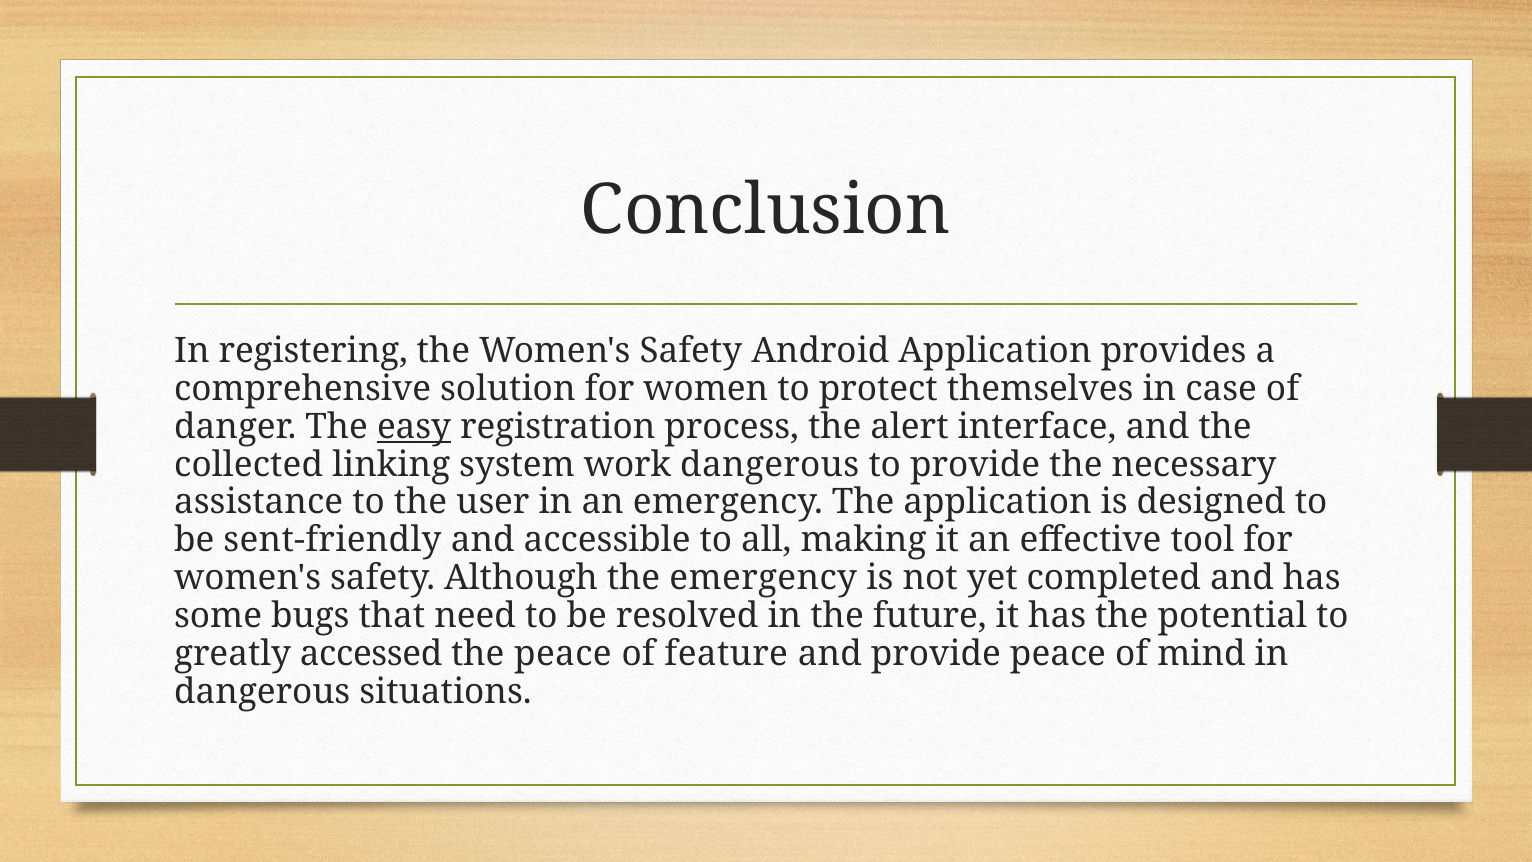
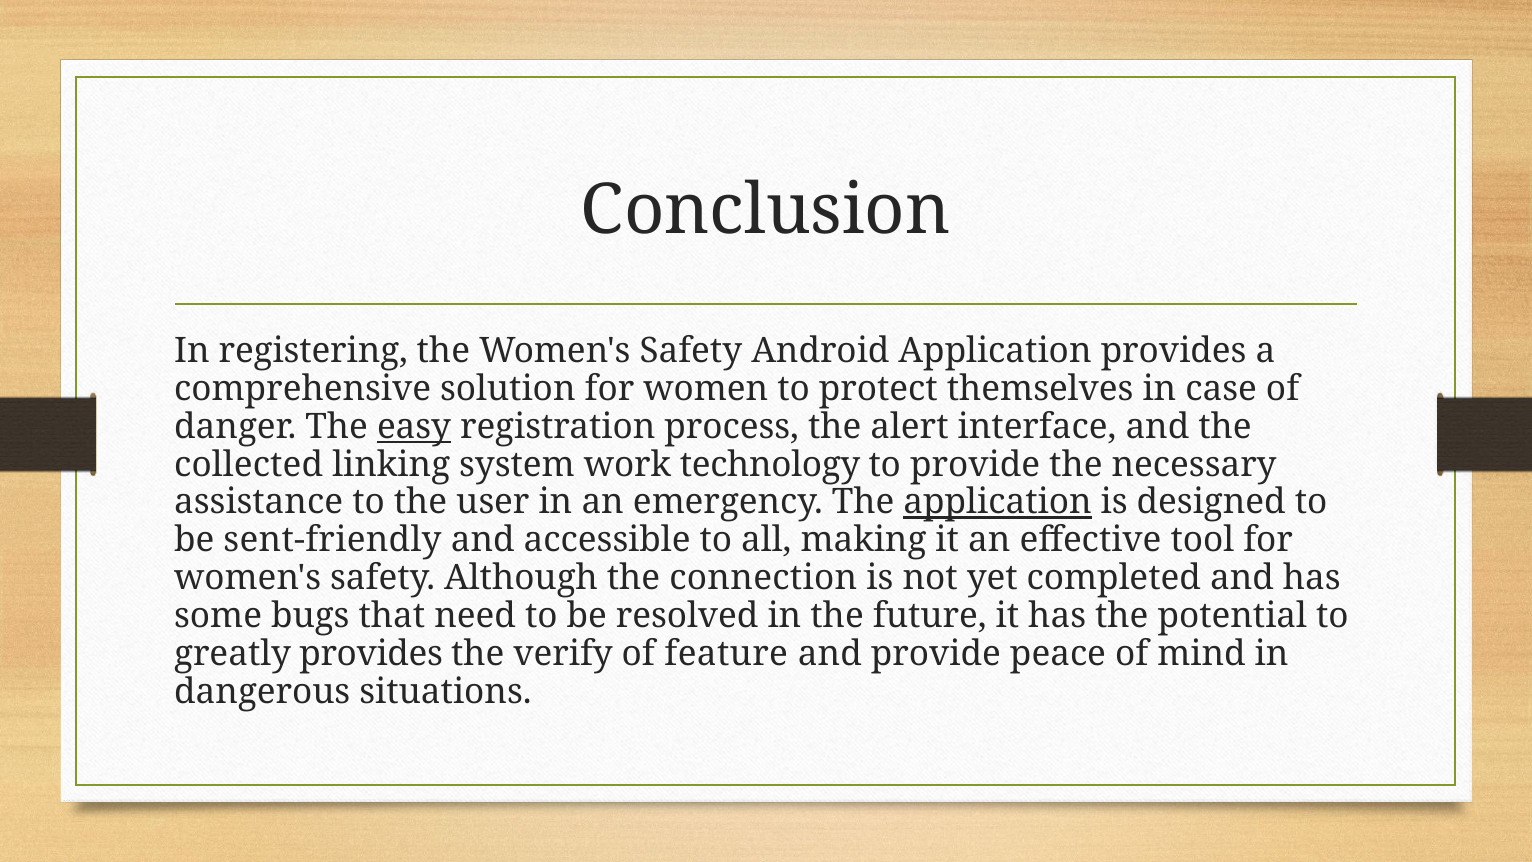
work dangerous: dangerous -> technology
application at (998, 502) underline: none -> present
the emergency: emergency -> connection
greatly accessed: accessed -> provides
the peace: peace -> verify
